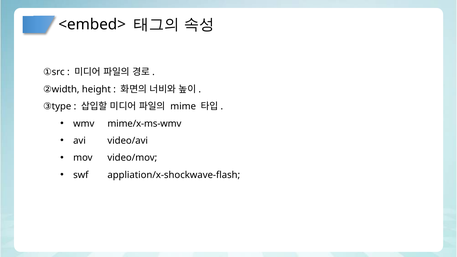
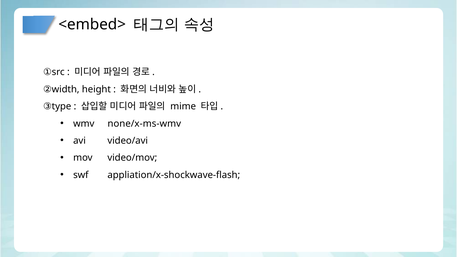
mime/x-ms-wmv: mime/x-ms-wmv -> none/x-ms-wmv
